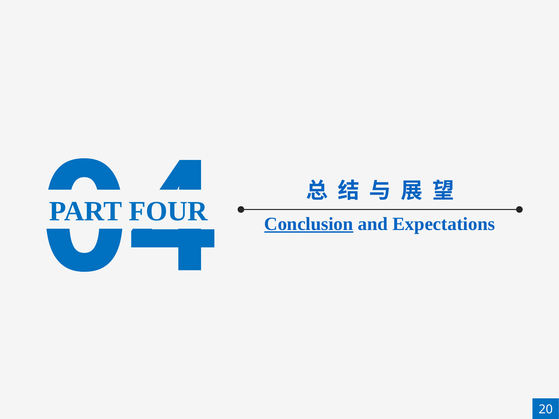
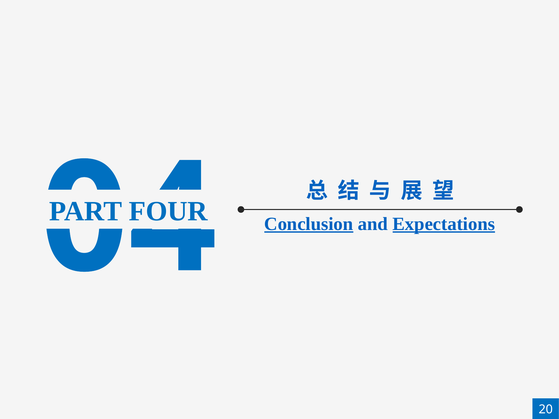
Expectations underline: none -> present
